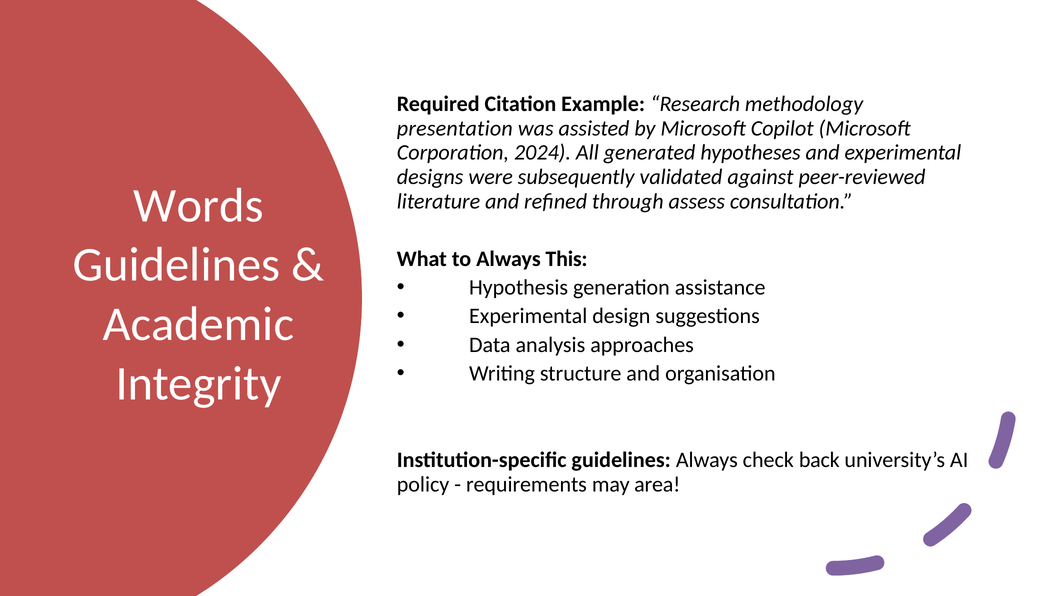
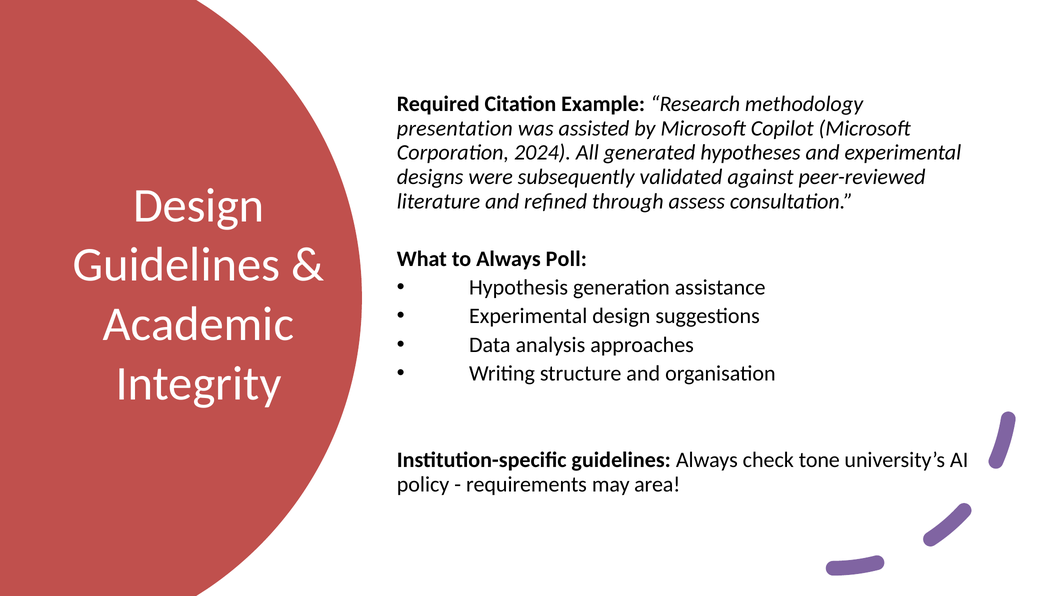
Words at (199, 206): Words -> Design
This: This -> Poll
back: back -> tone
